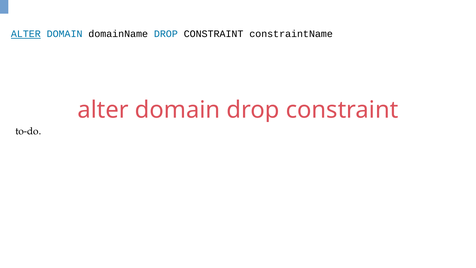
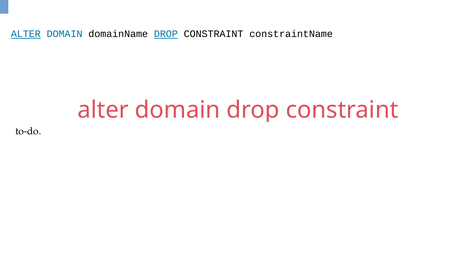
DROP at (166, 34) underline: none -> present
